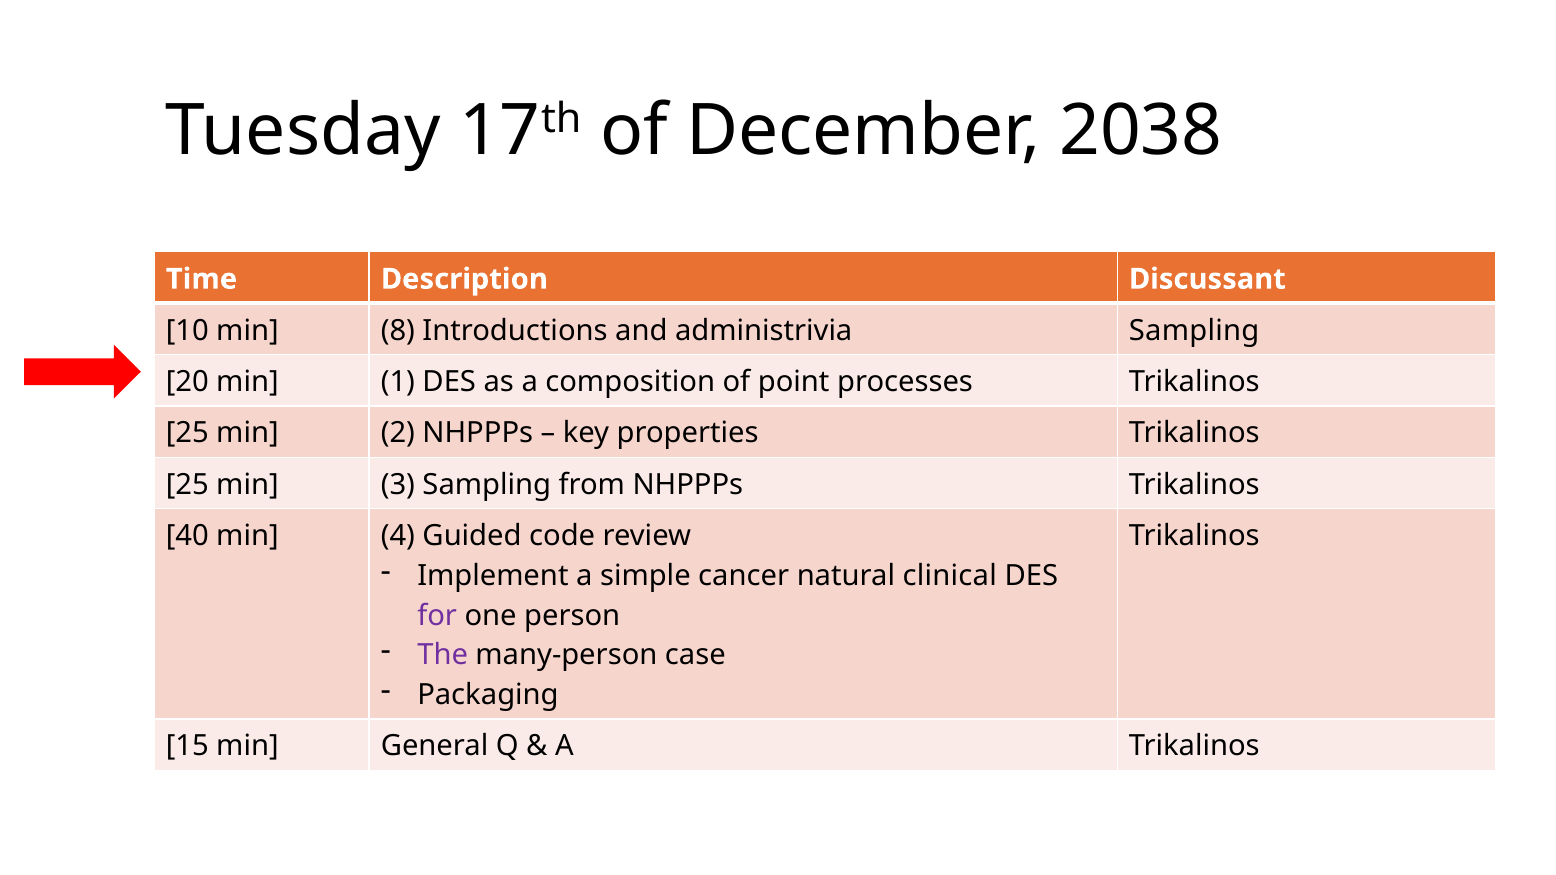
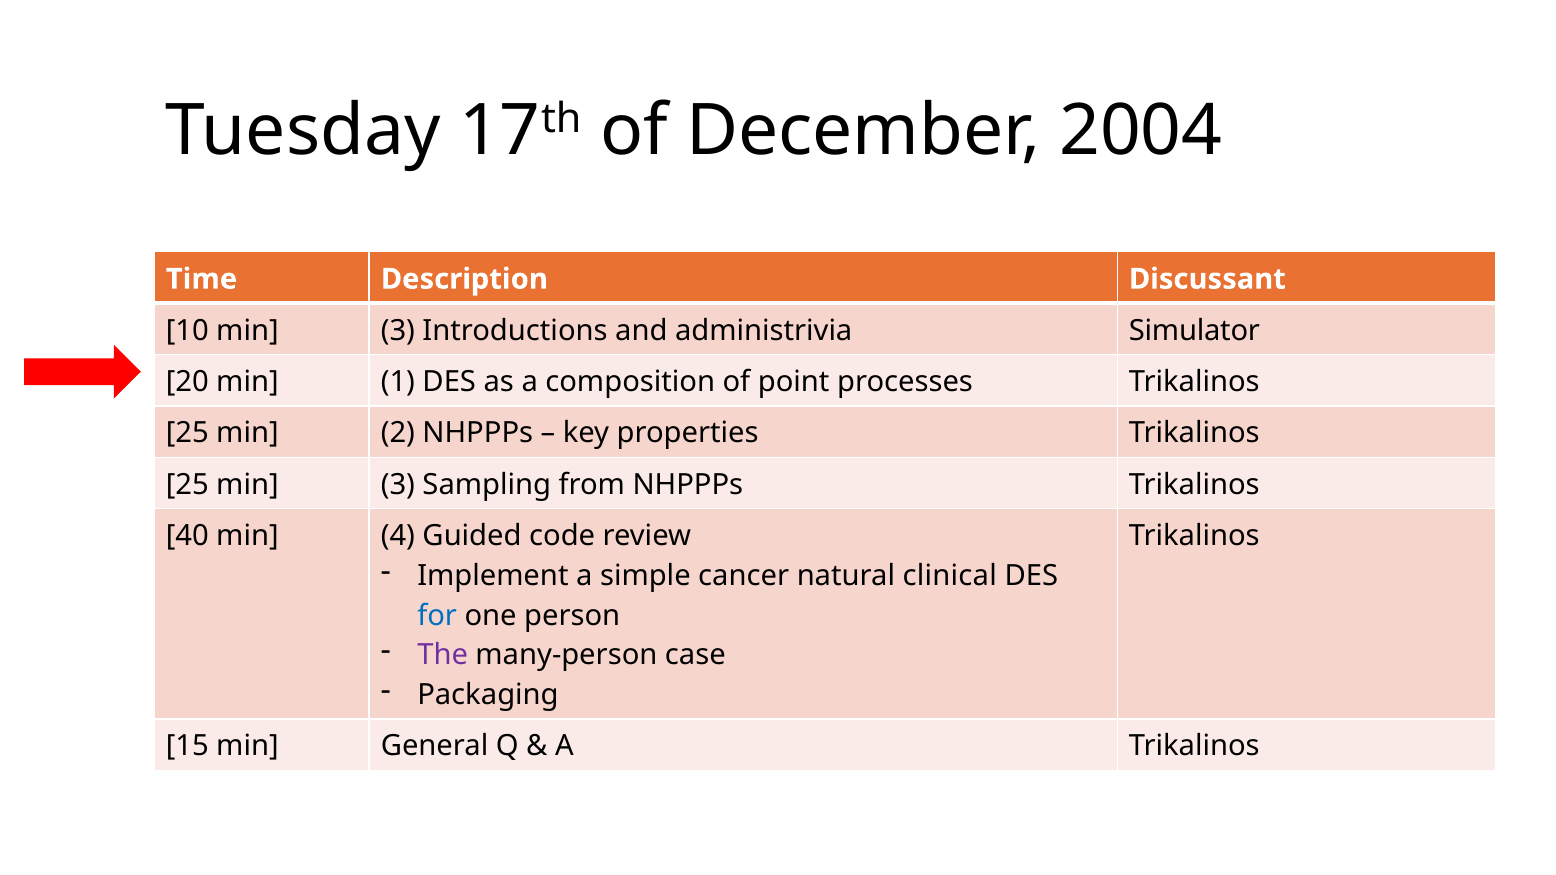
2038: 2038 -> 2004
10 min 8: 8 -> 3
administrivia Sampling: Sampling -> Simulator
for colour: purple -> blue
